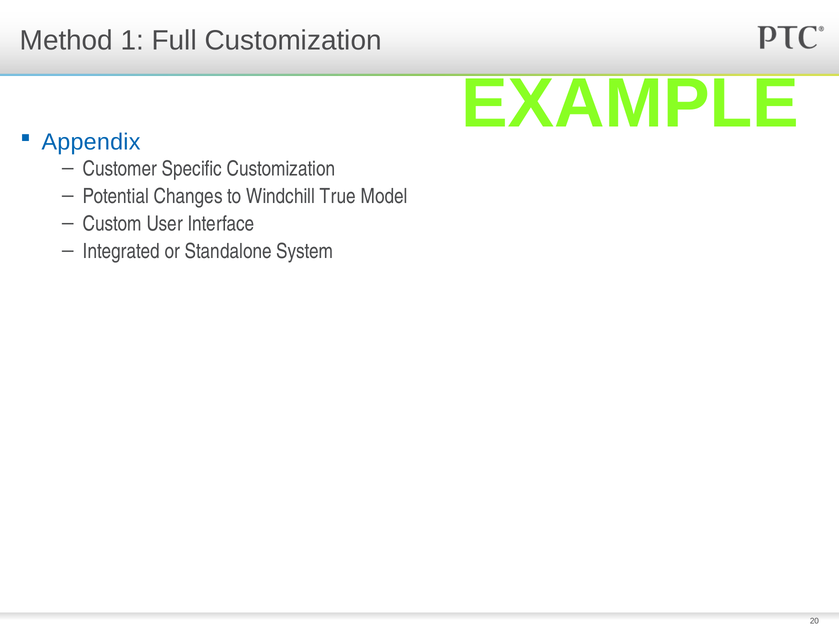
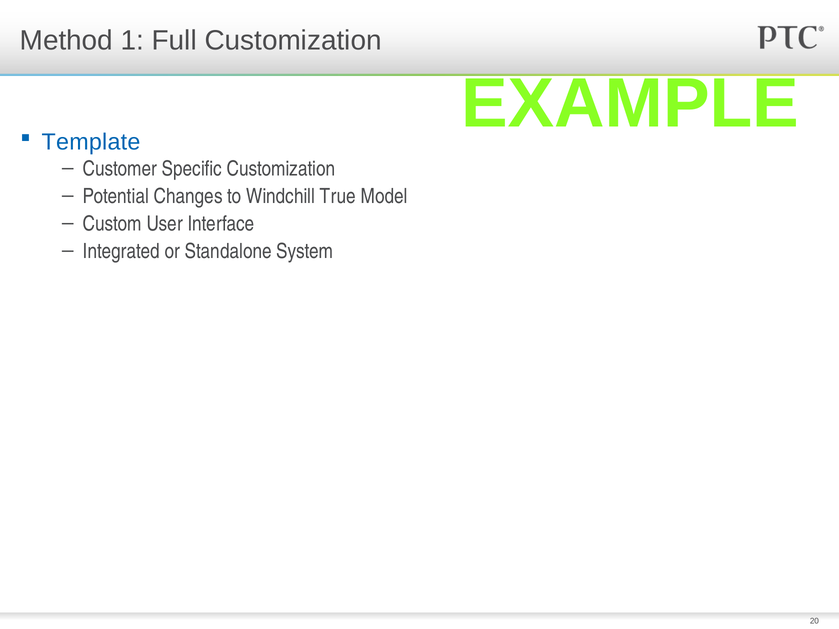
Appendix: Appendix -> Template
